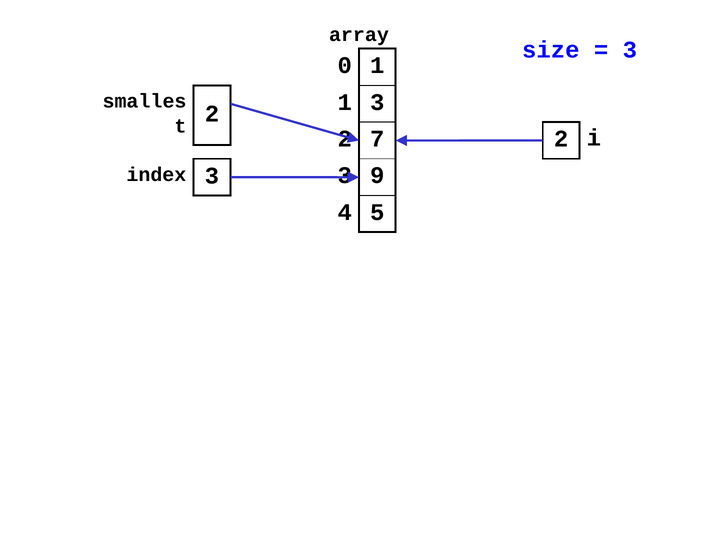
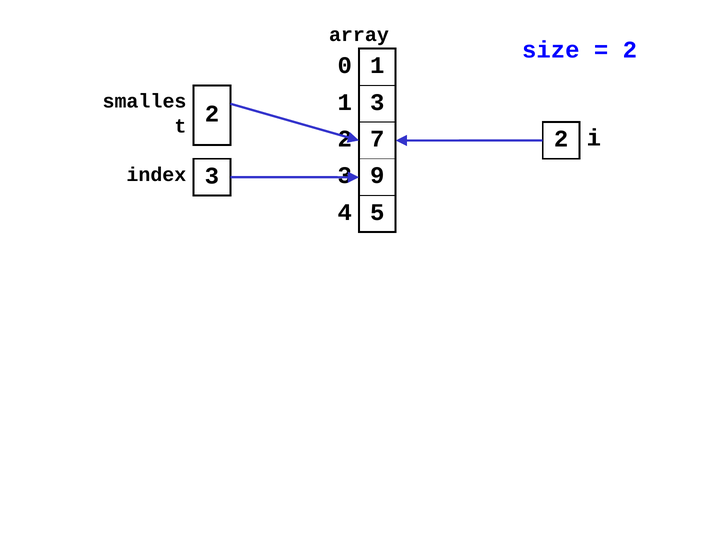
3 at (630, 50): 3 -> 2
